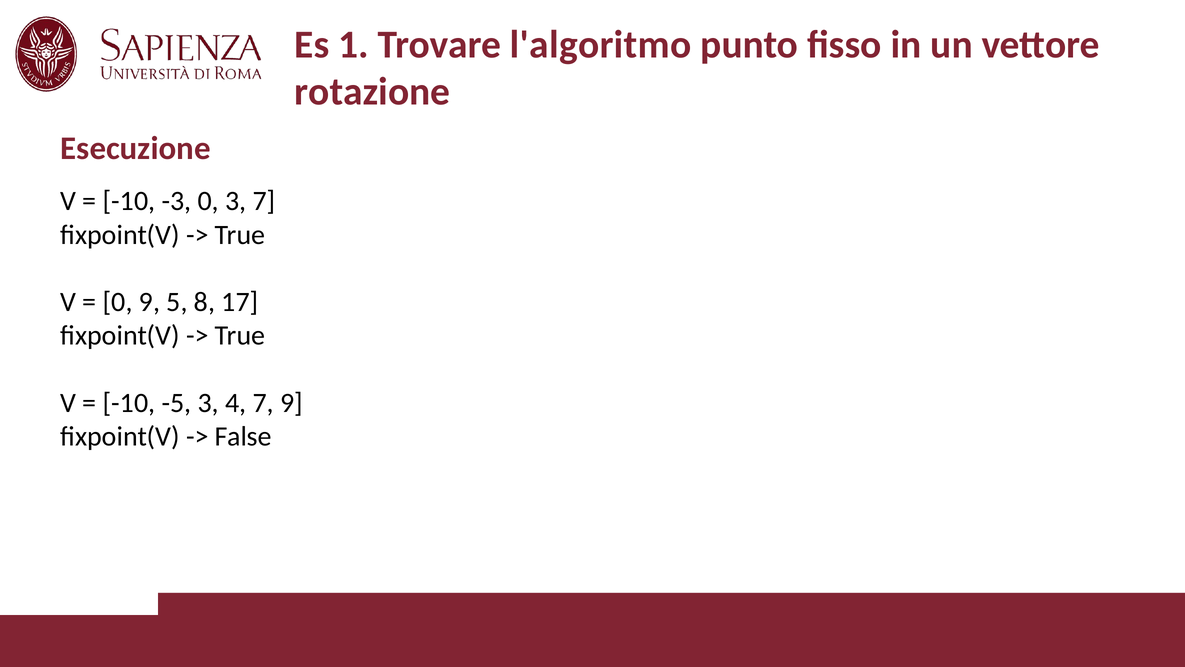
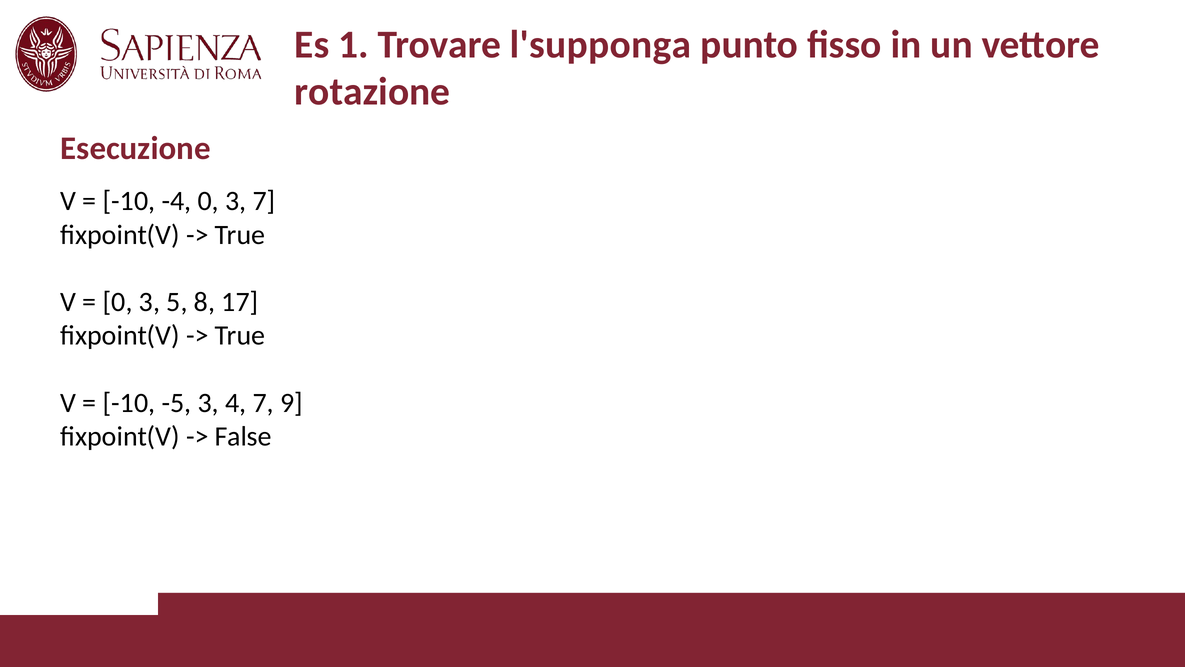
l'algoritmo: l'algoritmo -> l'supponga
-3: -3 -> -4
9 at (149, 302): 9 -> 3
